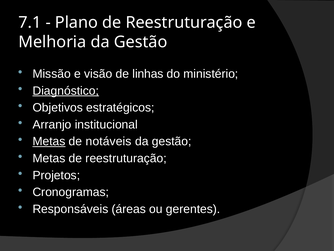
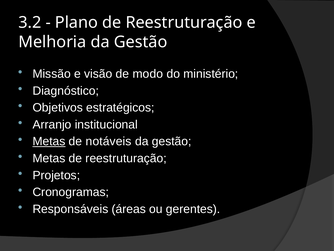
7.1: 7.1 -> 3.2
linhas: linhas -> modo
Diagnóstico underline: present -> none
